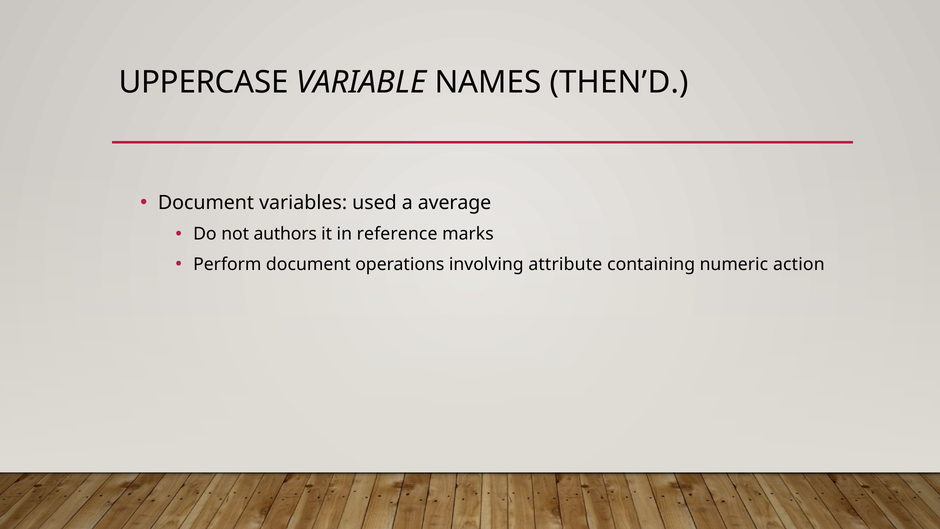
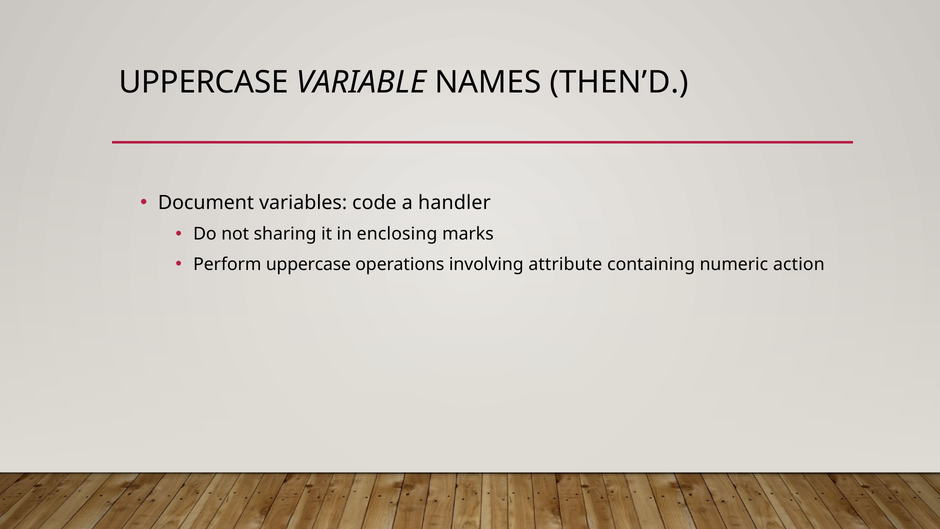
used: used -> code
average: average -> handler
authors: authors -> sharing
reference: reference -> enclosing
Perform document: document -> uppercase
